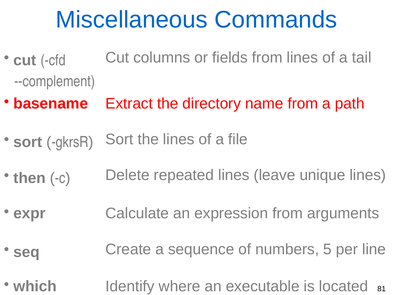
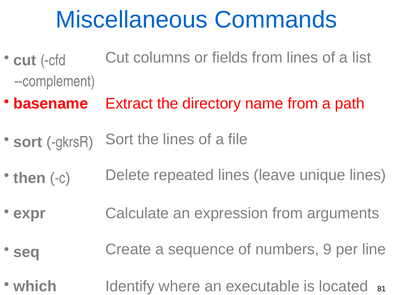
tail: tail -> list
5: 5 -> 9
